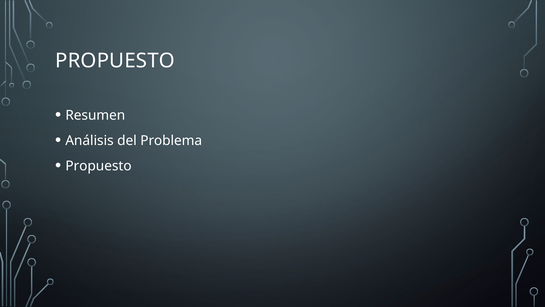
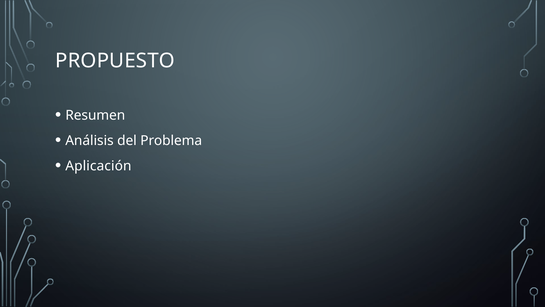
Propuesto at (98, 166): Propuesto -> Aplicación
